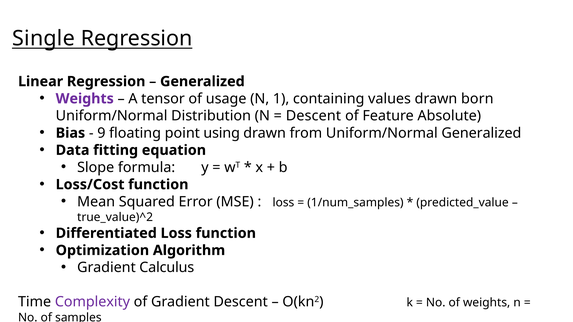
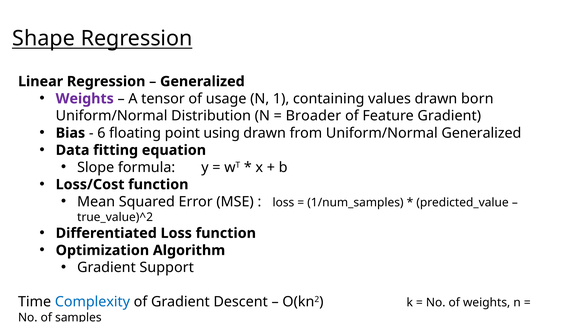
Single: Single -> Shape
Descent at (313, 116): Descent -> Broader
Feature Absolute: Absolute -> Gradient
9: 9 -> 6
Calculus: Calculus -> Support
Complexity colour: purple -> blue
